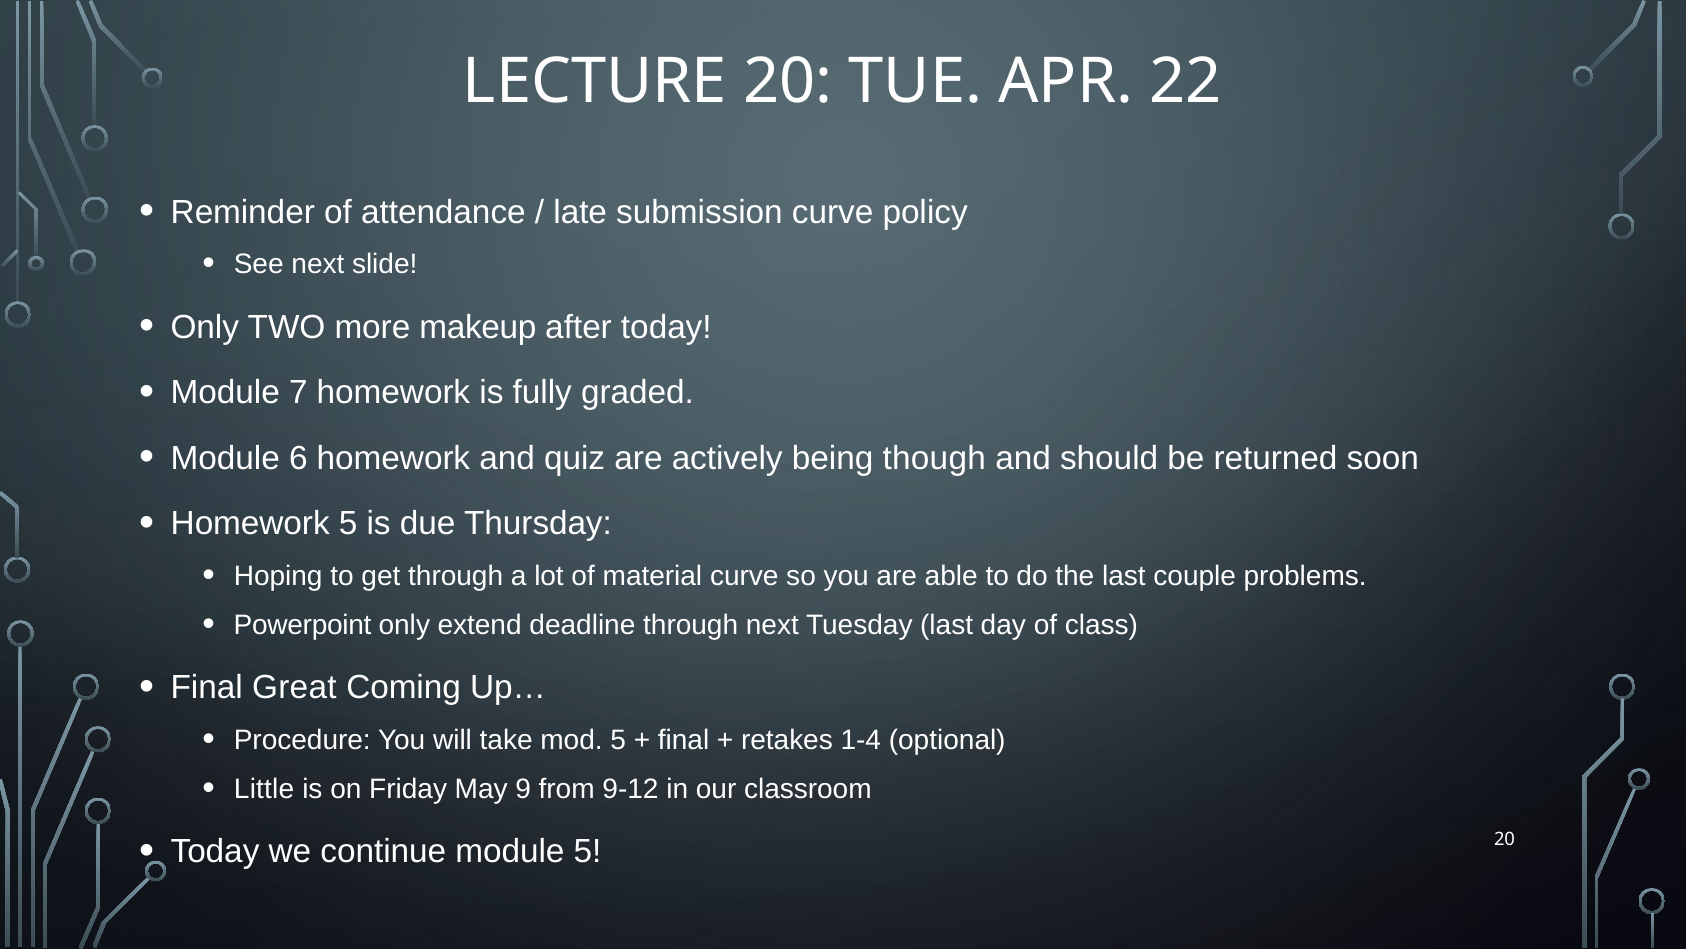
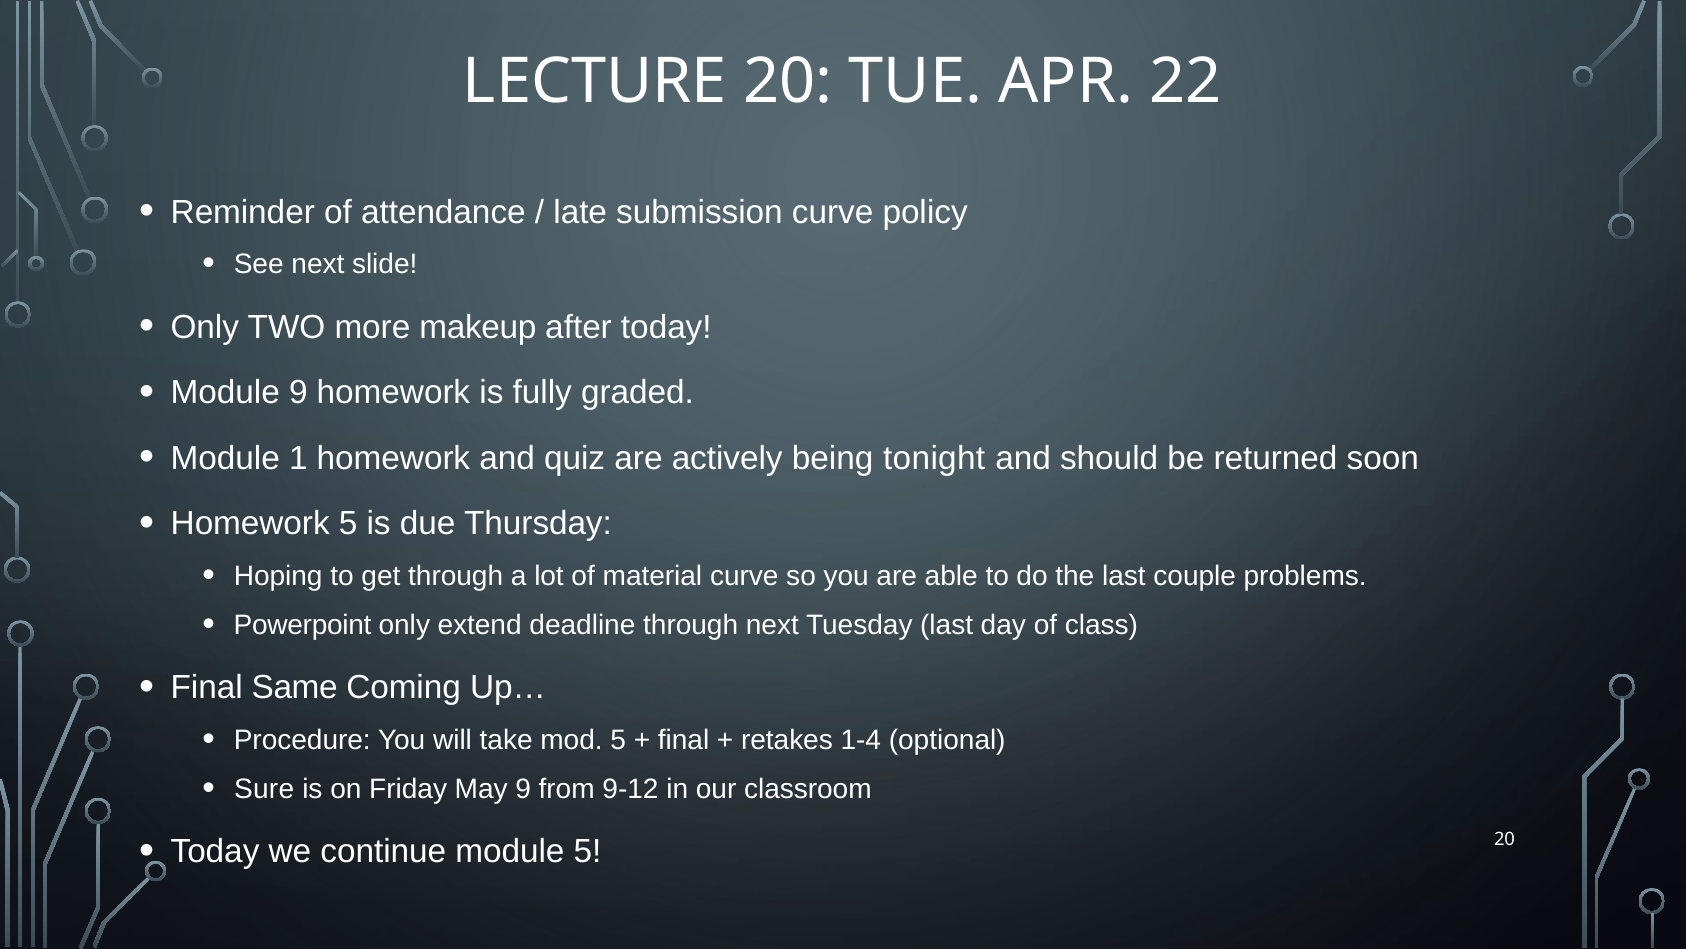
Module 7: 7 -> 9
6: 6 -> 1
though: though -> tonight
Great: Great -> Same
Little: Little -> Sure
